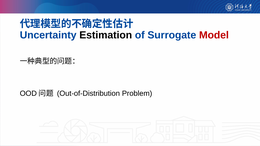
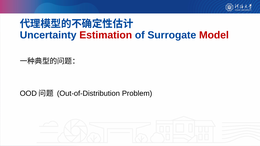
Estimation colour: black -> red
